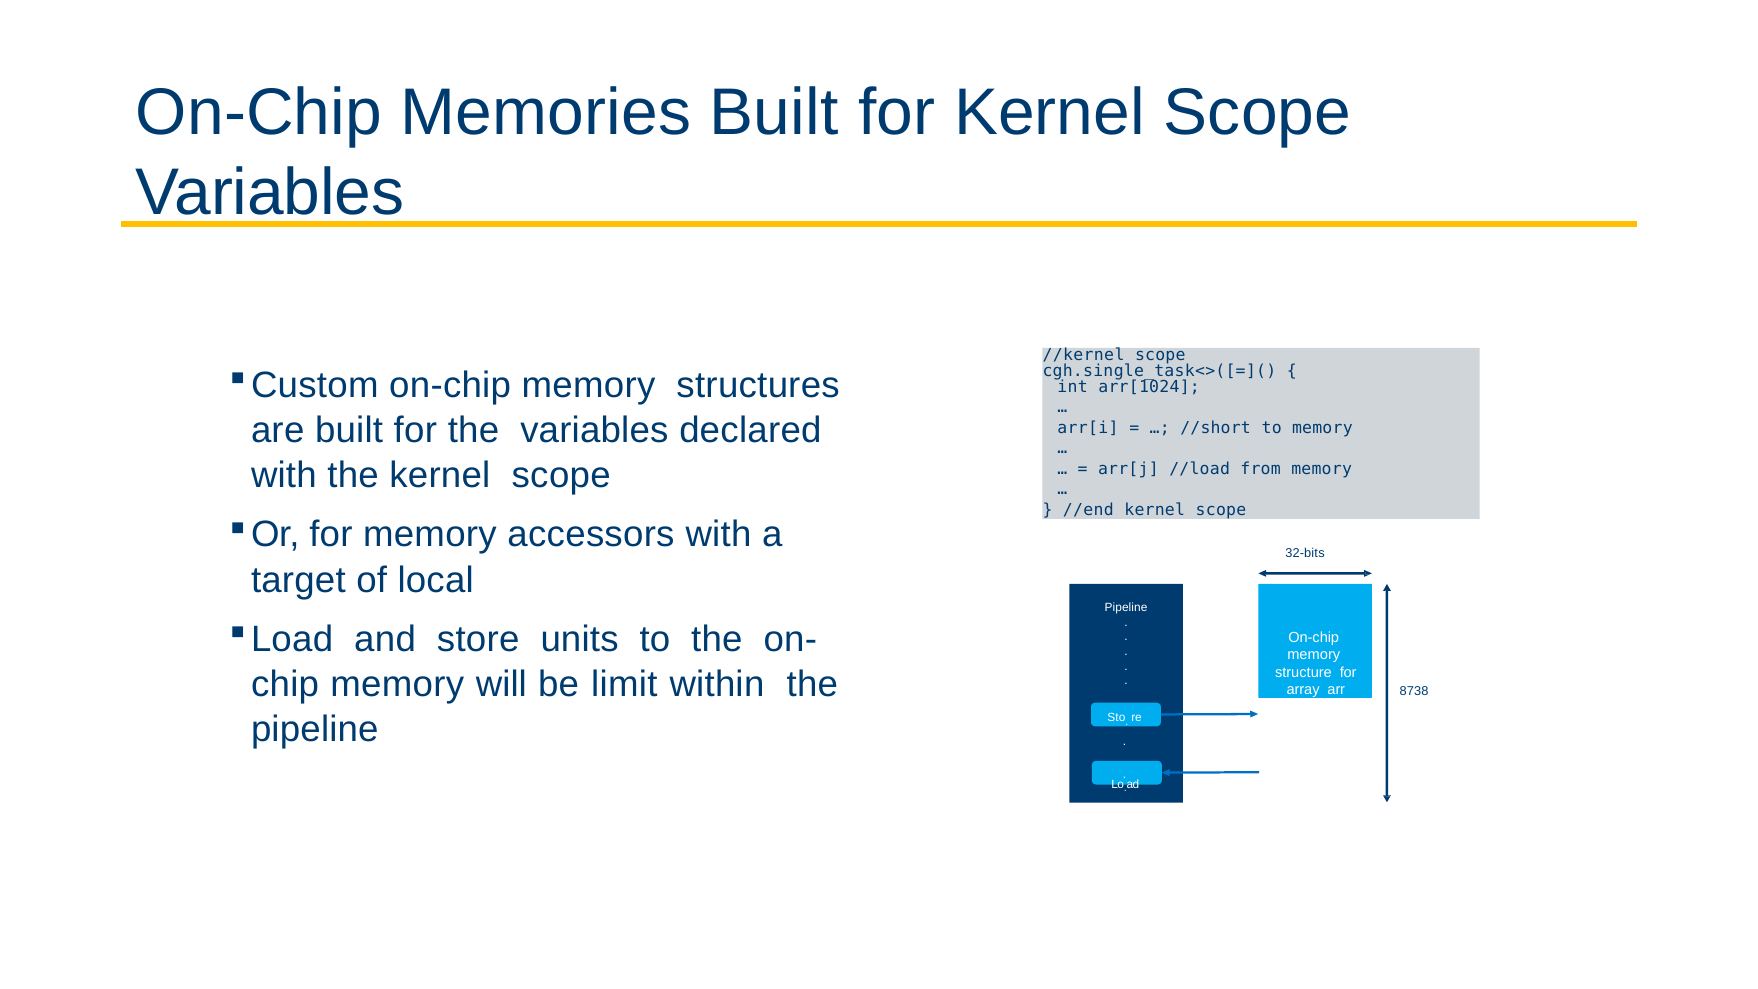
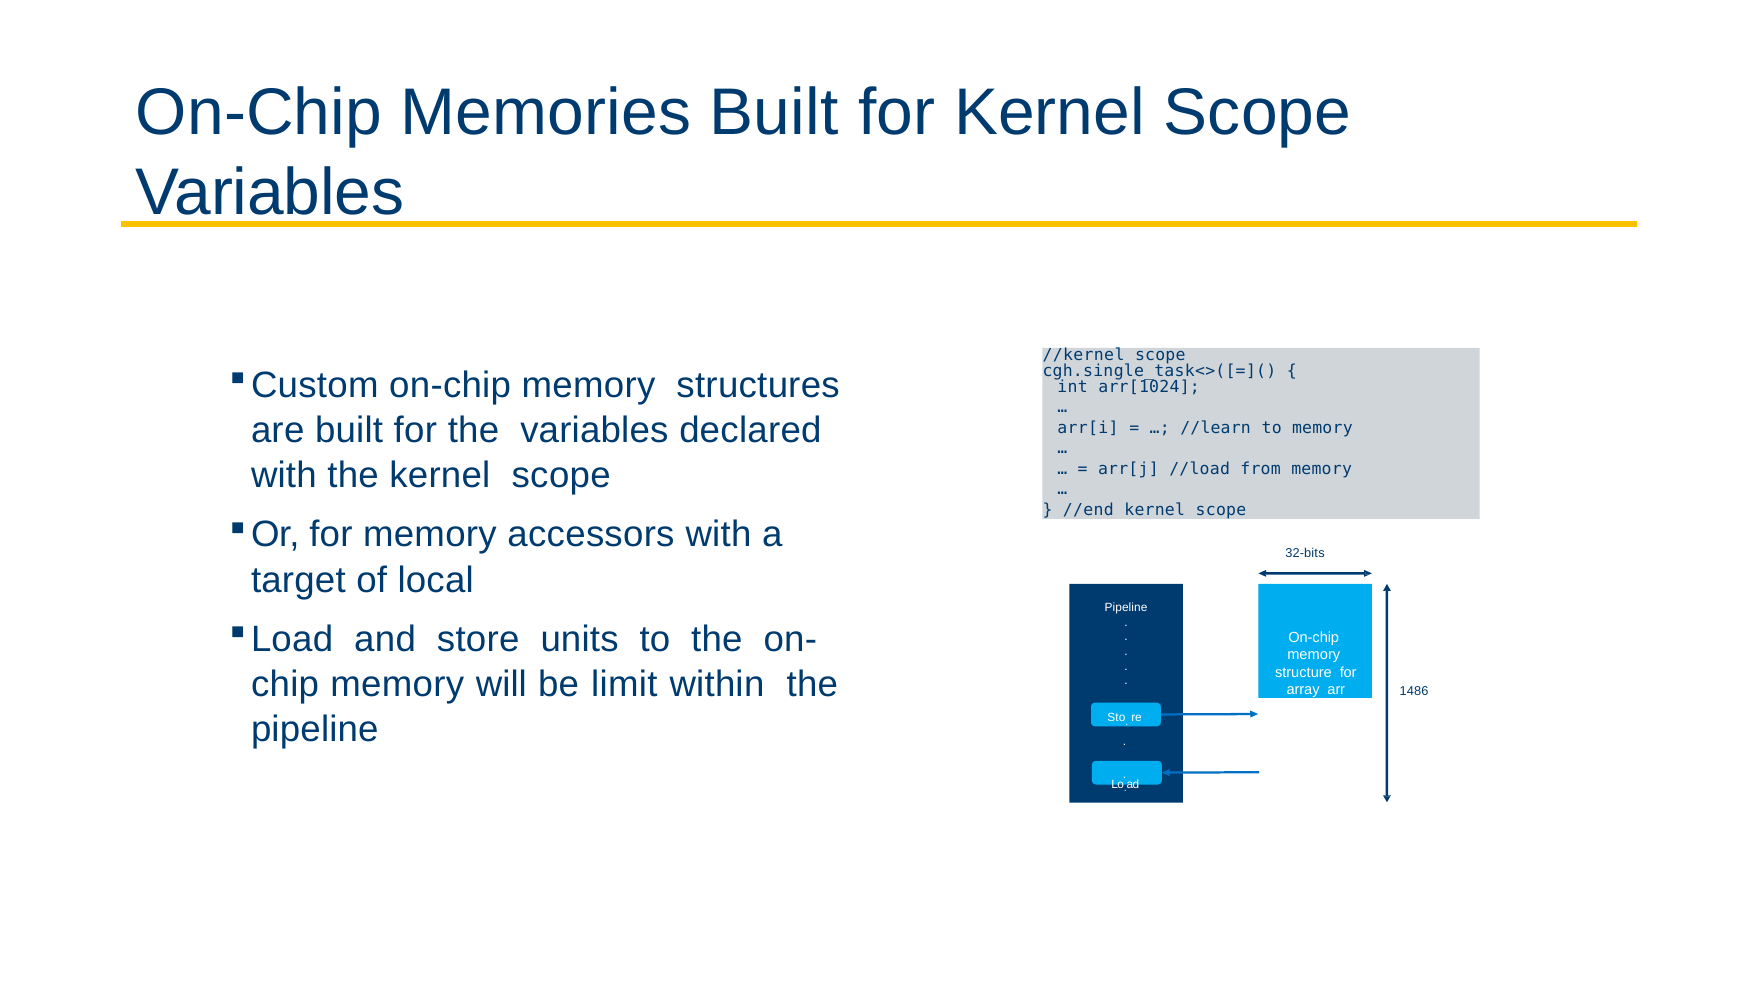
//short: //short -> //learn
8738: 8738 -> 1486
